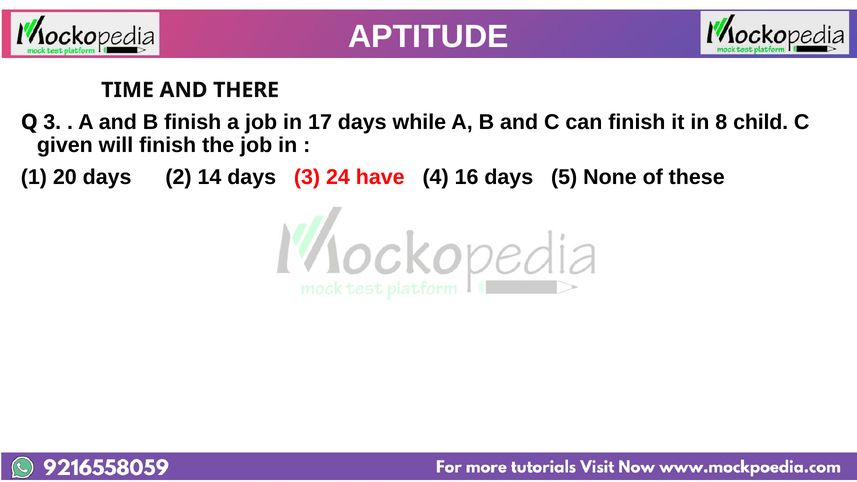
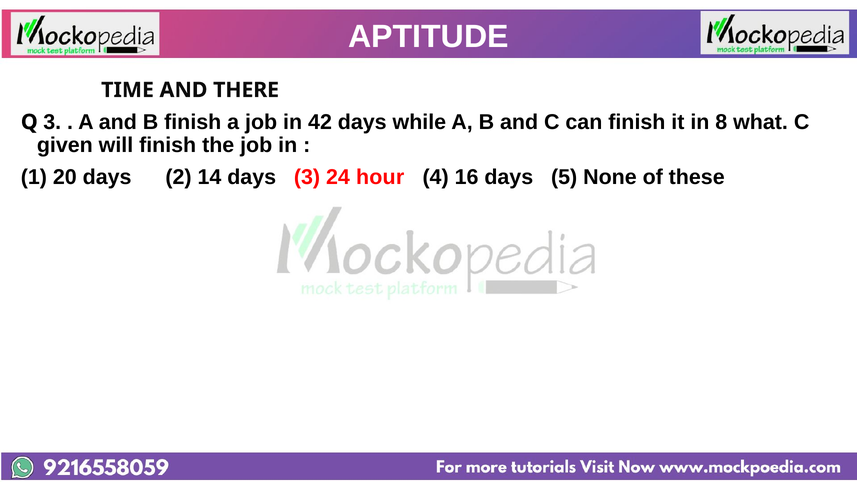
17: 17 -> 42
child: child -> what
have: have -> hour
